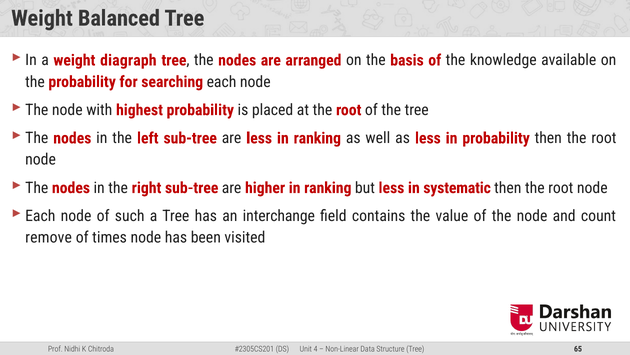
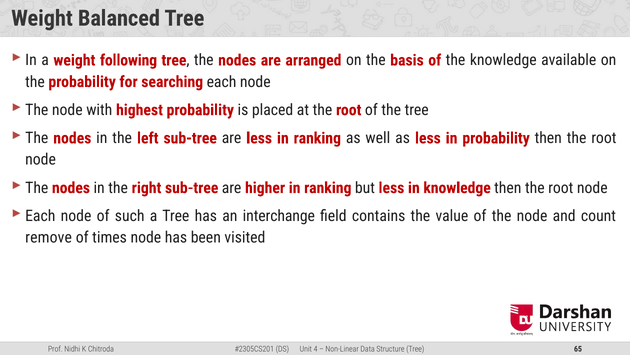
diagraph: diagraph -> following
in systematic: systematic -> knowledge
